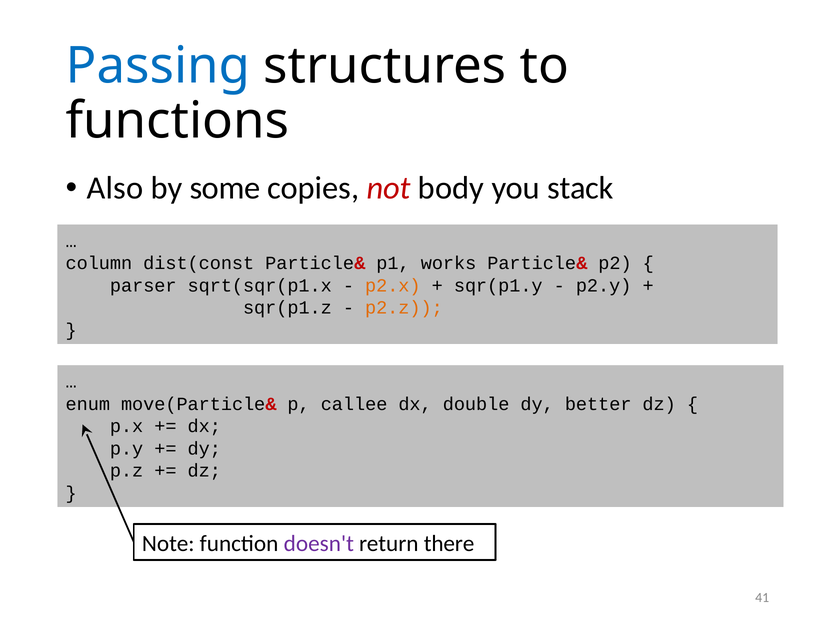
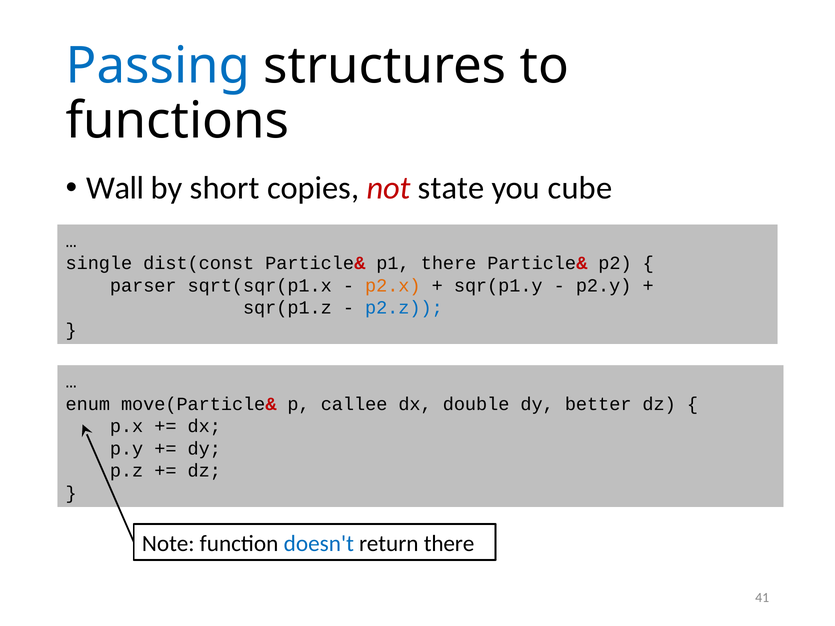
Also: Also -> Wall
some: some -> short
body: body -> state
stack: stack -> cube
column: column -> single
p1 works: works -> there
p2.z colour: orange -> blue
doesn't colour: purple -> blue
